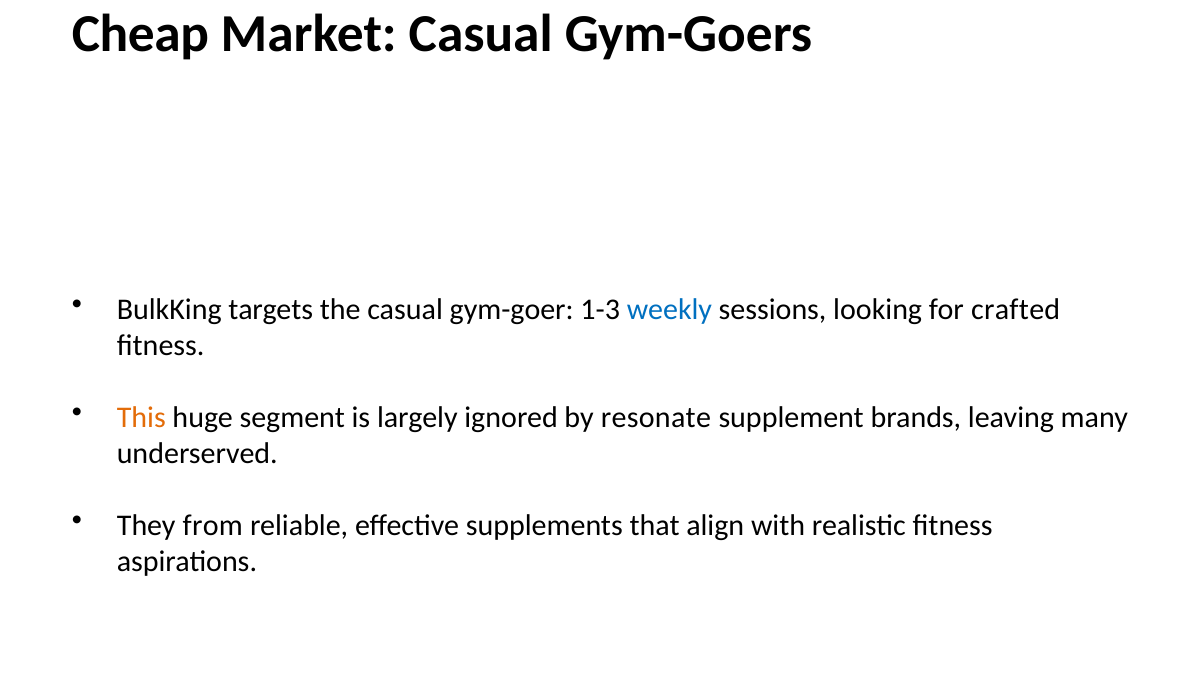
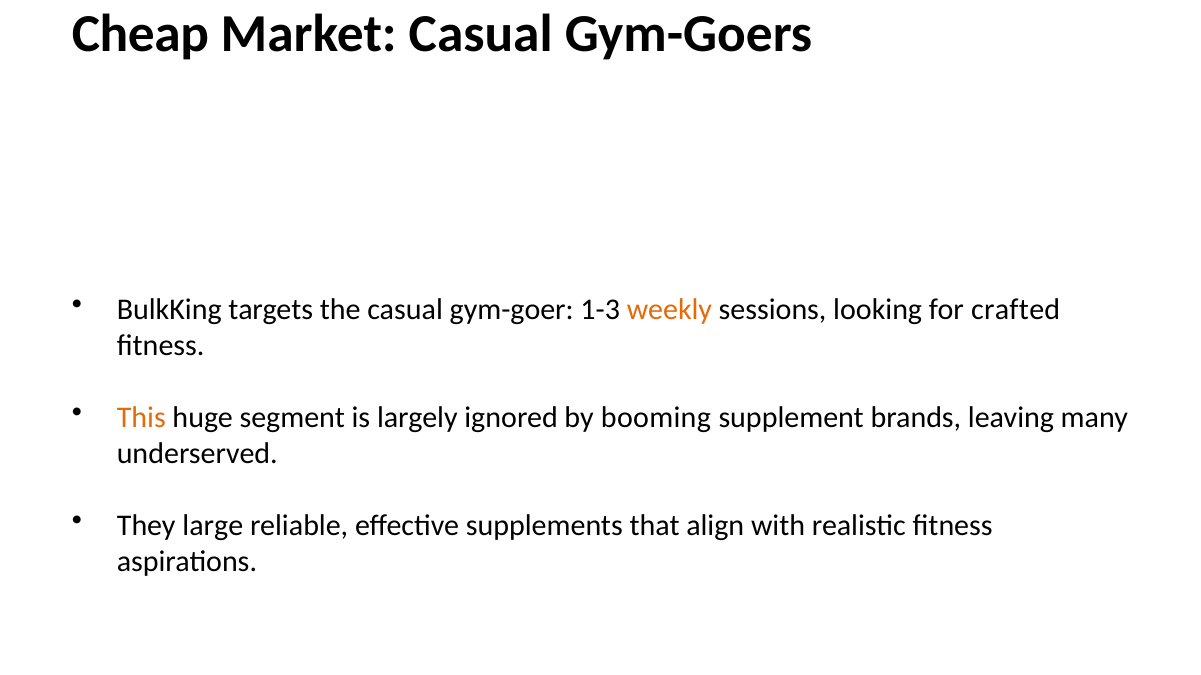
weekly colour: blue -> orange
resonate: resonate -> booming
from: from -> large
